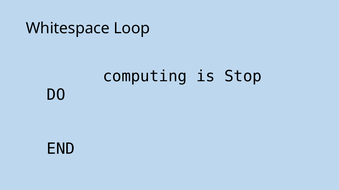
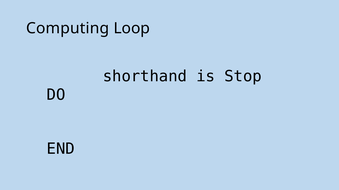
Whitespace: Whitespace -> Computing
computing: computing -> shorthand
